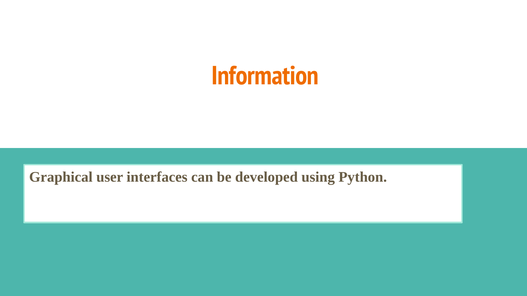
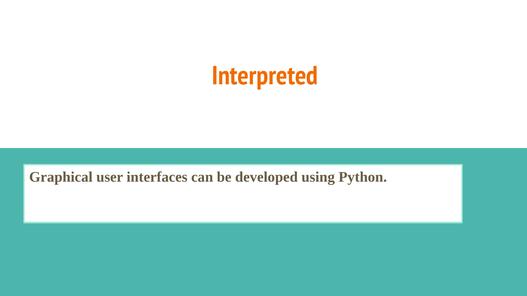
Information: Information -> Interpreted
